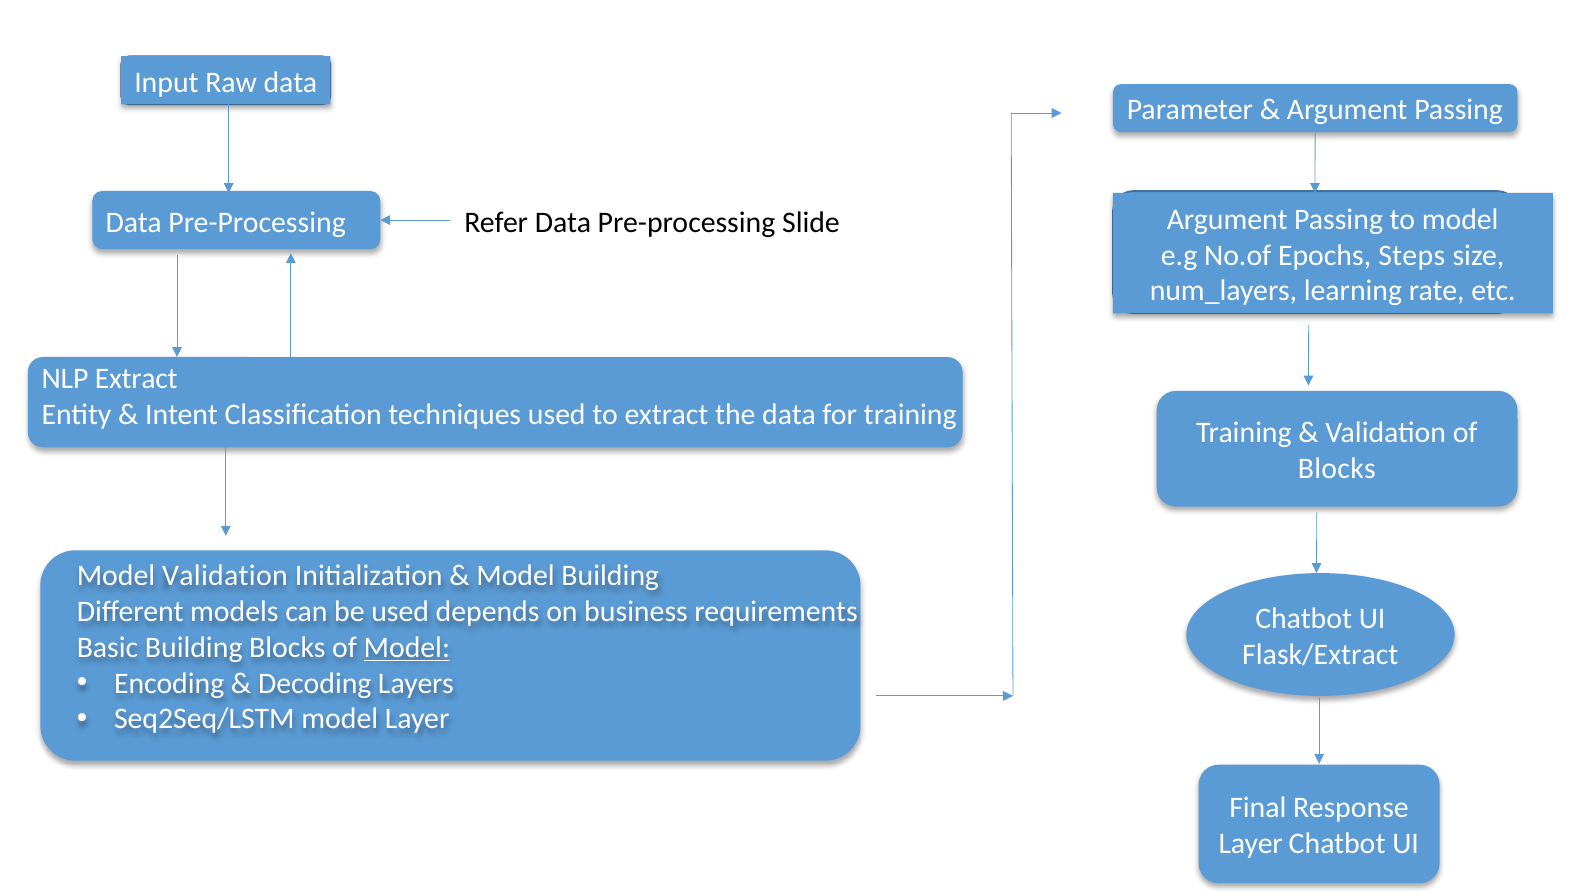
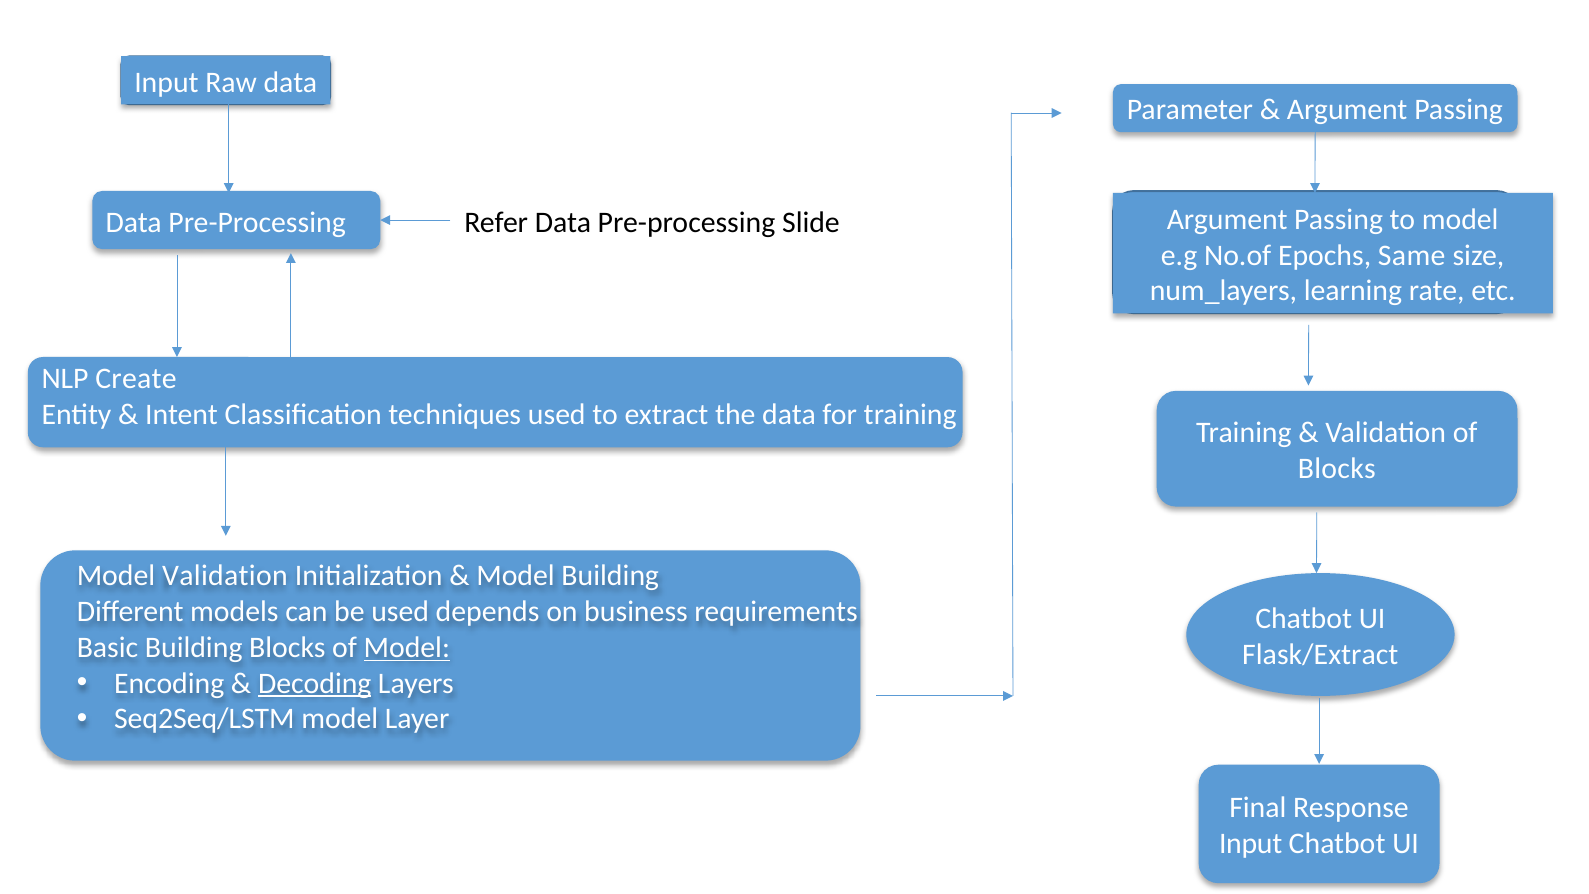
Steps: Steps -> Same
NLP Extract: Extract -> Create
Decoding underline: none -> present
Layer at (1251, 844): Layer -> Input
